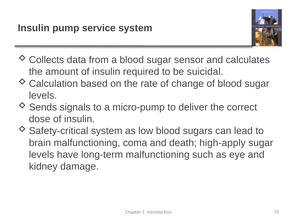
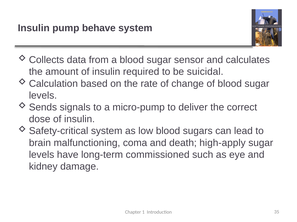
service: service -> behave
long-term malfunctioning: malfunctioning -> commissioned
